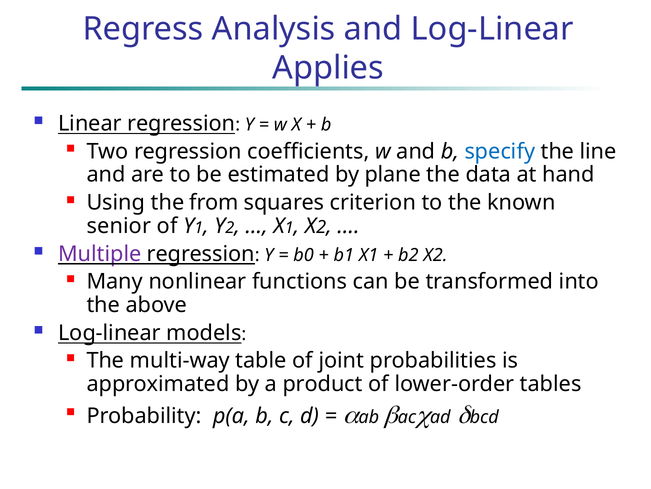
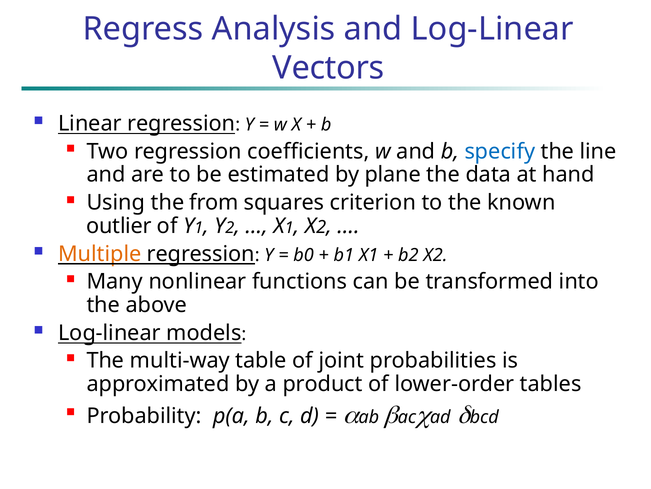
Applies: Applies -> Vectors
senior: senior -> outlier
Multiple colour: purple -> orange
